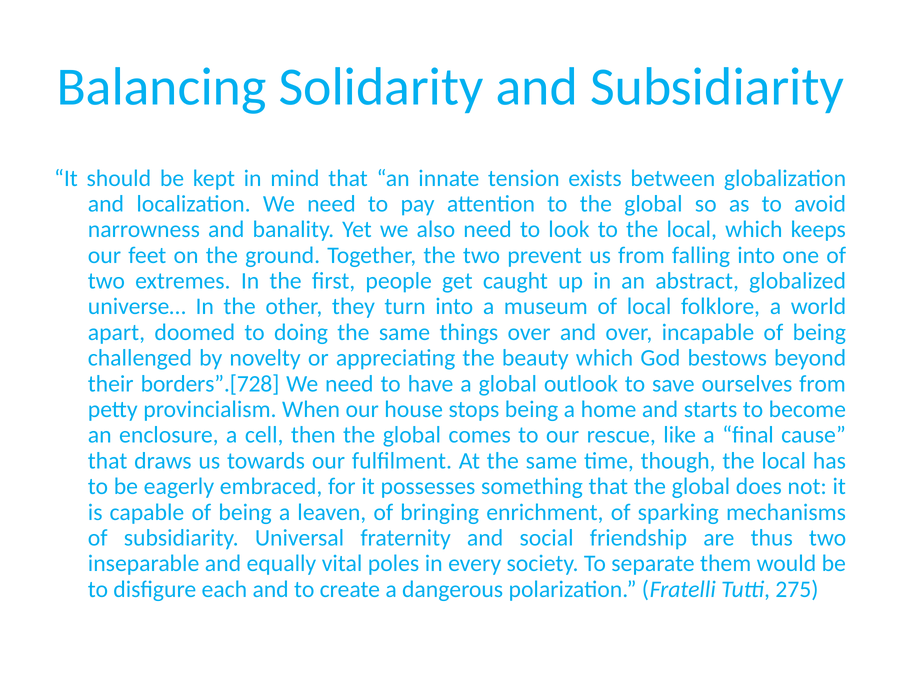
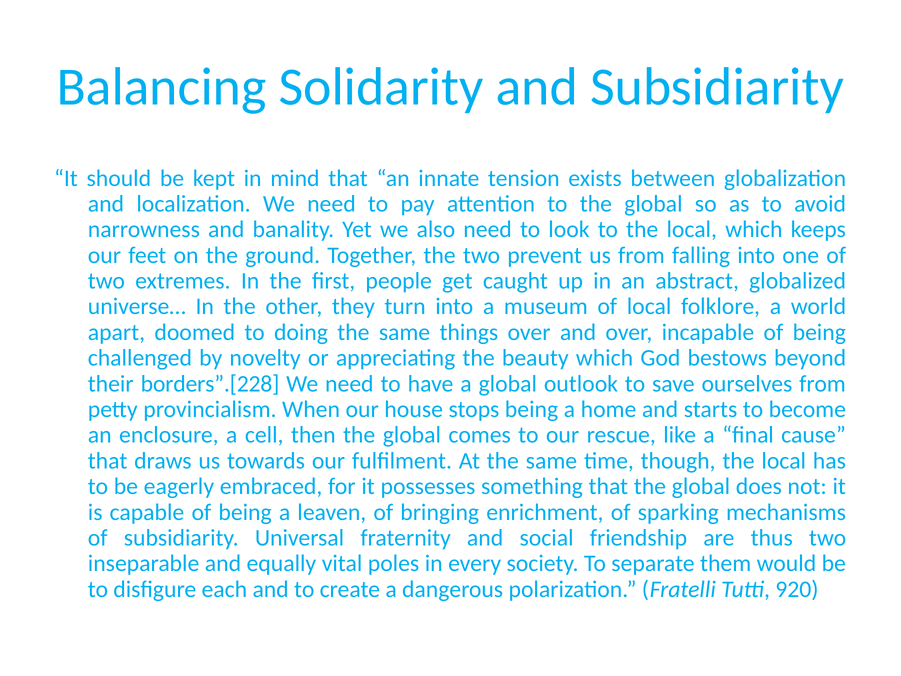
borders”.[728: borders”.[728 -> borders”.[228
275: 275 -> 920
